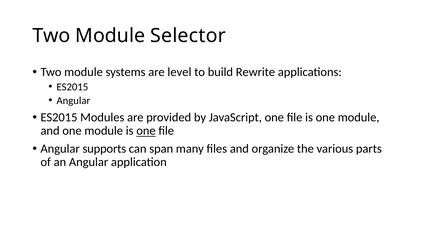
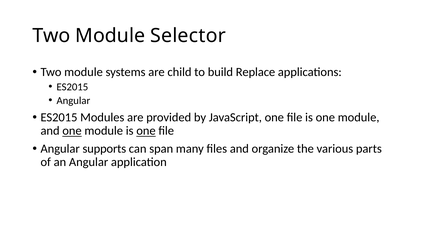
level: level -> child
Rewrite: Rewrite -> Replace
one at (72, 131) underline: none -> present
